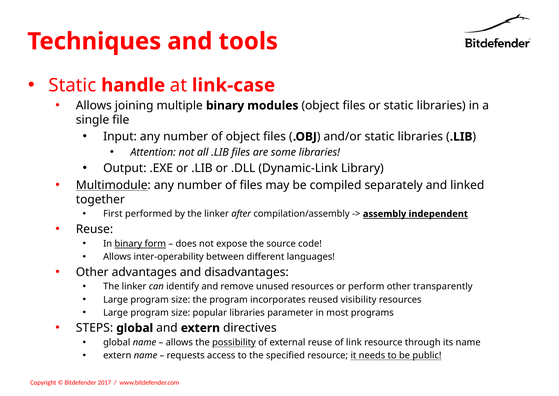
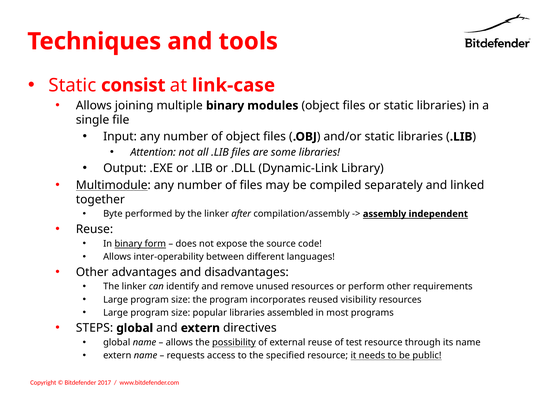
handle: handle -> consist
First: First -> Byte
transparently: transparently -> requirements
parameter: parameter -> assembled
link: link -> test
